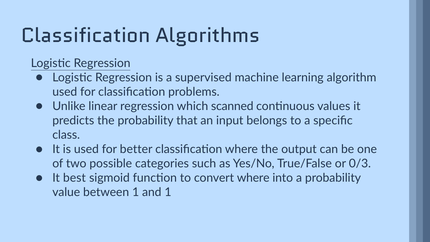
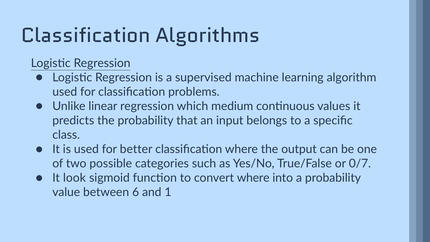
scanned: scanned -> medium
0/3: 0/3 -> 0/7
best: best -> look
between 1: 1 -> 6
